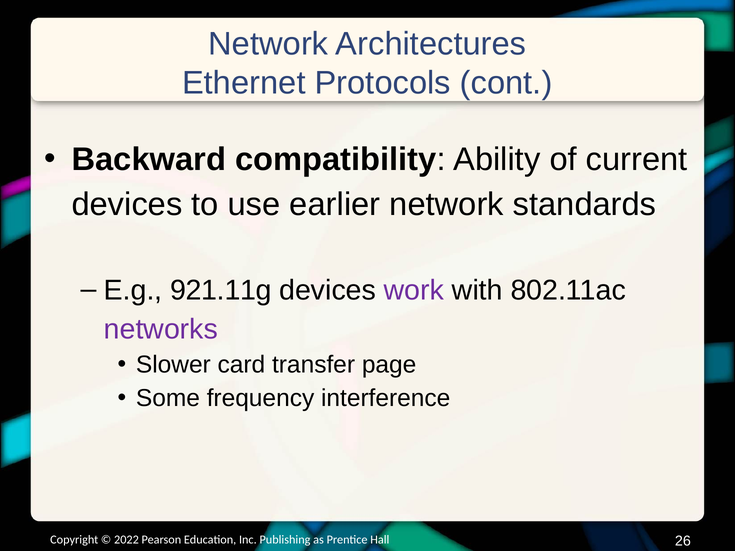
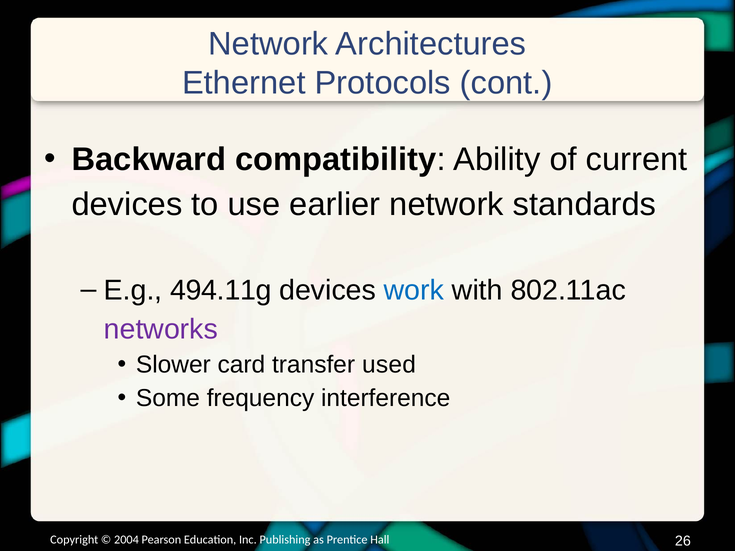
921.11g: 921.11g -> 494.11g
work colour: purple -> blue
page: page -> used
2022: 2022 -> 2004
